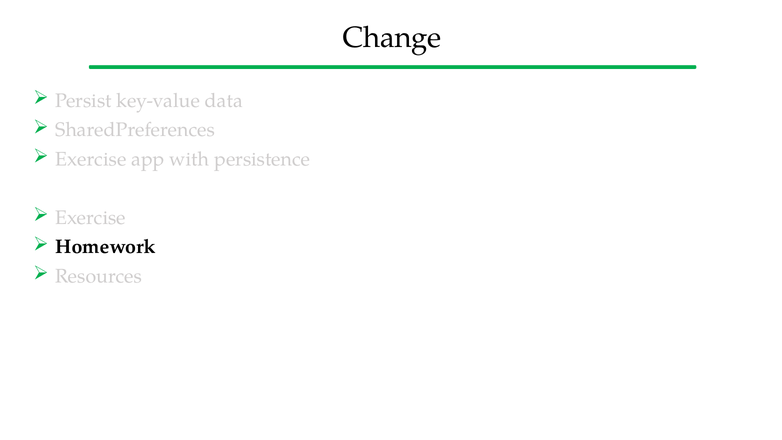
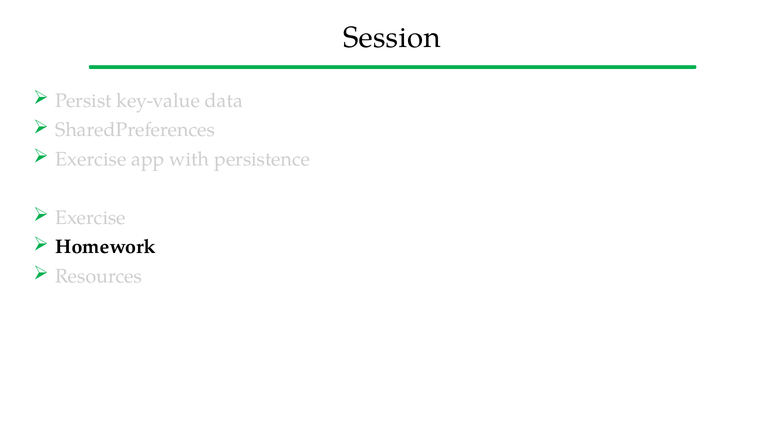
Change: Change -> Session
